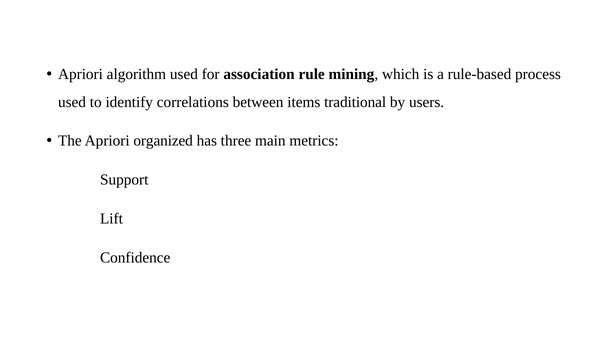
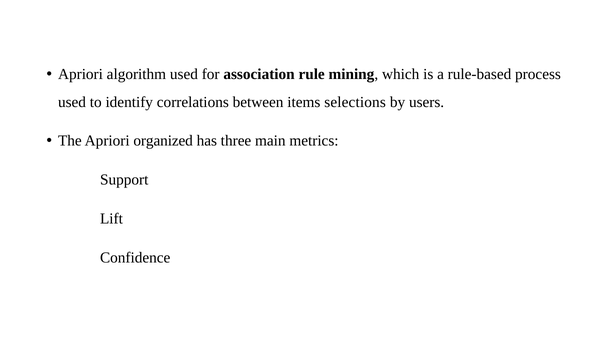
traditional: traditional -> selections
